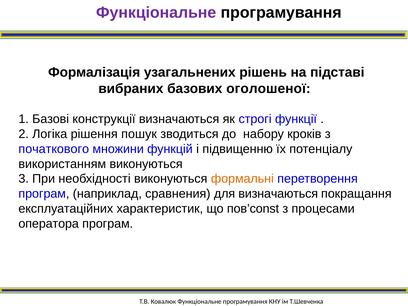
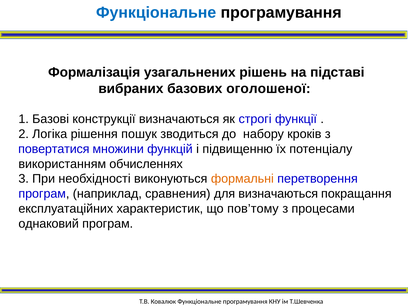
Функціональне at (156, 13) colour: purple -> blue
початкового: початкового -> повертатися
використанням виконуються: виконуються -> обчисленнях
пов’const: пов’const -> пов’тому
оператора: оператора -> однаковий
